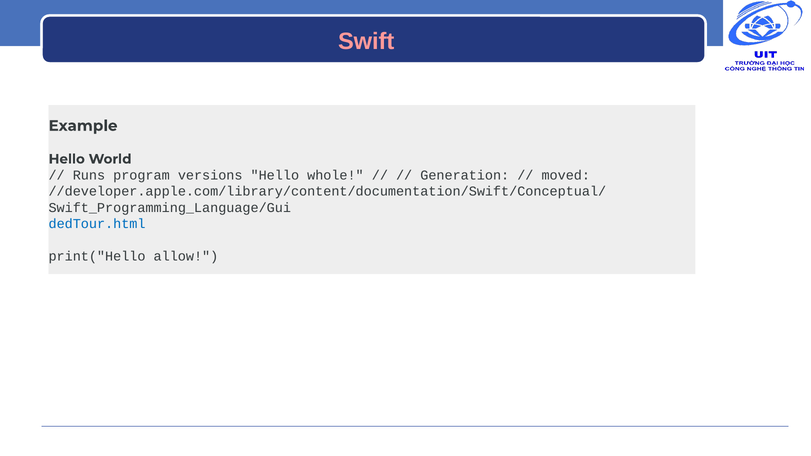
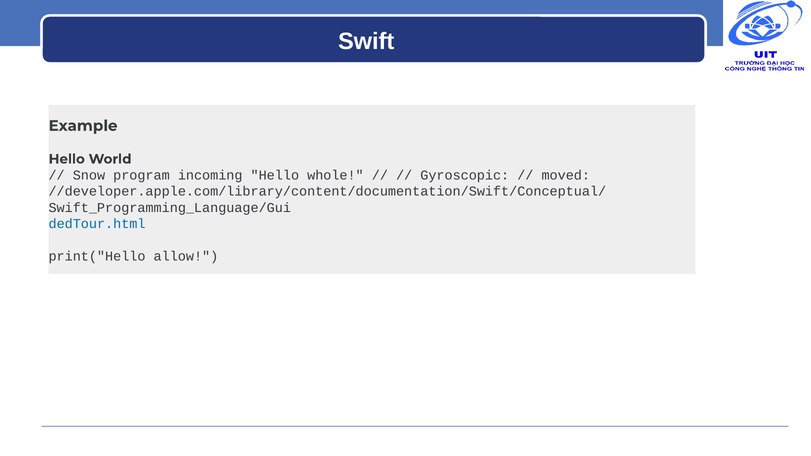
Swift colour: pink -> white
Runs: Runs -> Snow
versions: versions -> incoming
Generation: Generation -> Gyroscopic
